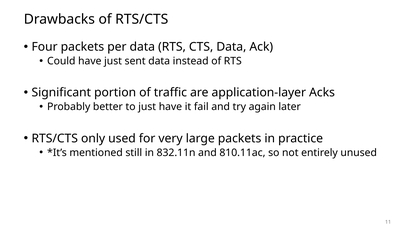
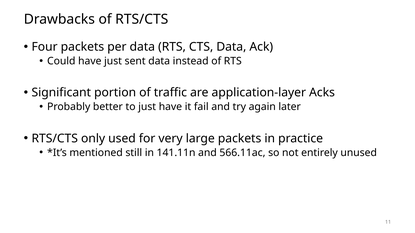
832.11n: 832.11n -> 141.11n
810.11ac: 810.11ac -> 566.11ac
